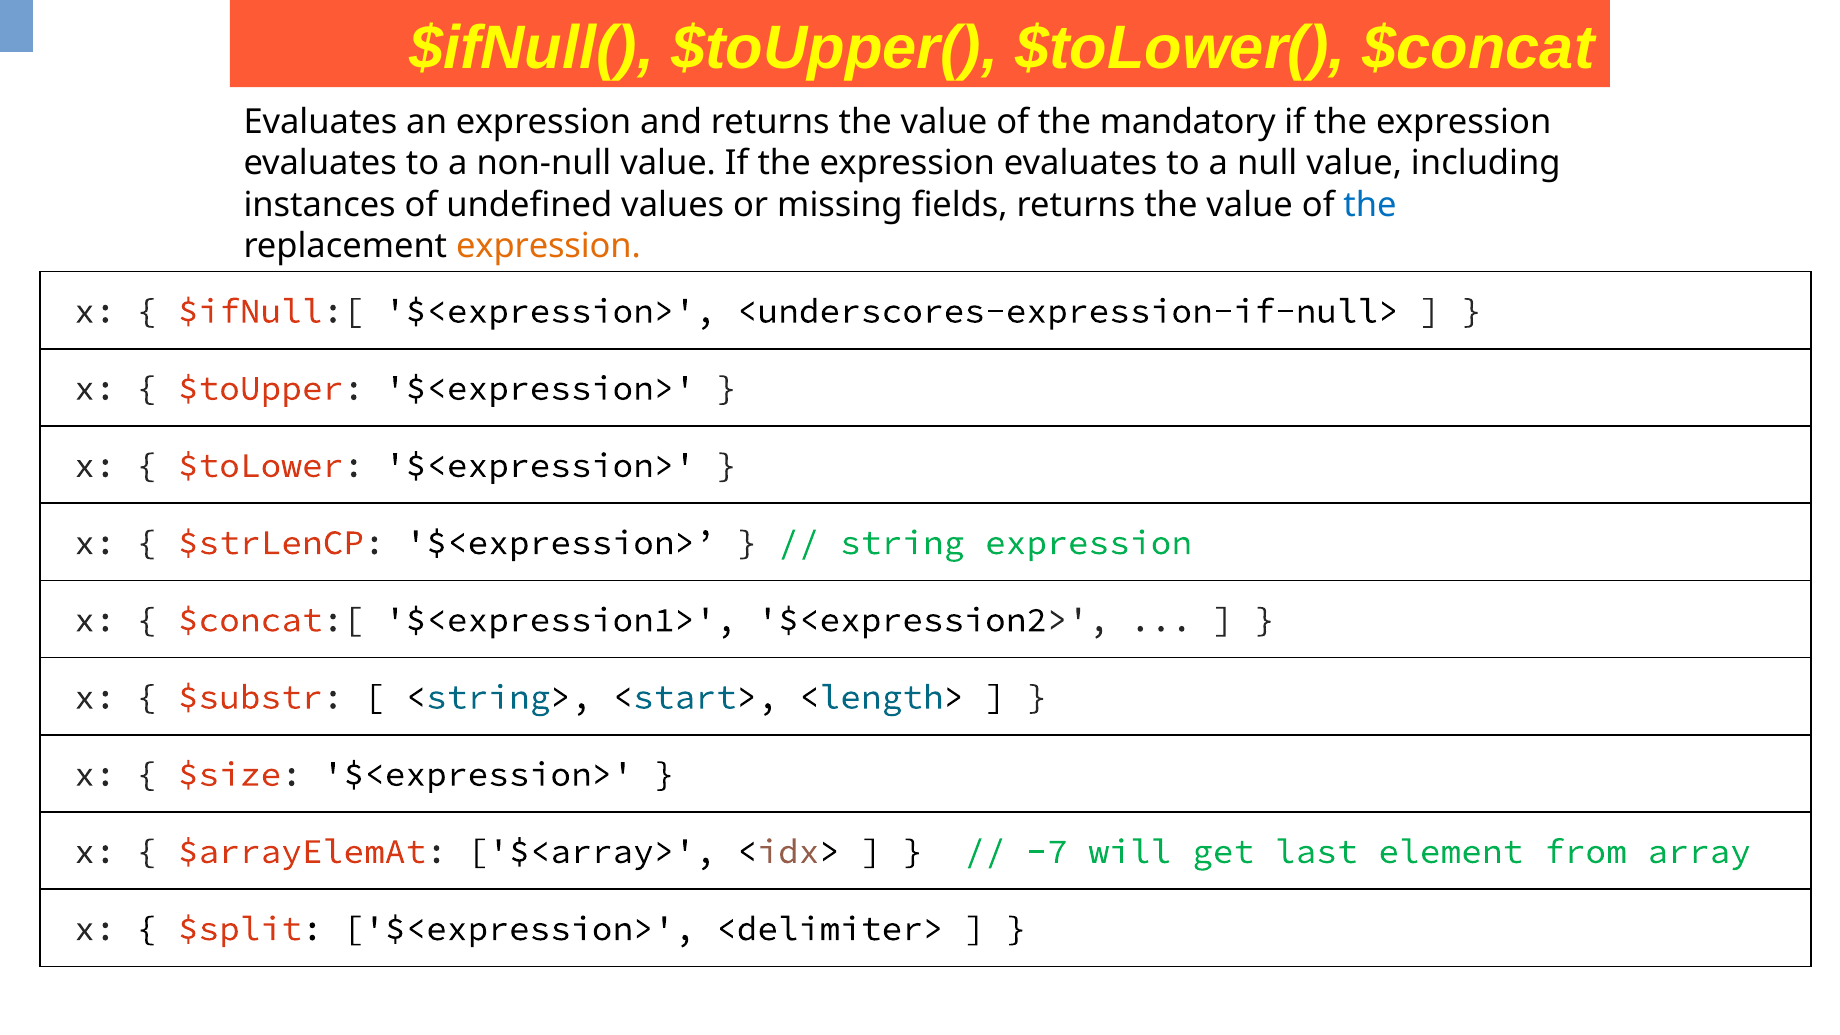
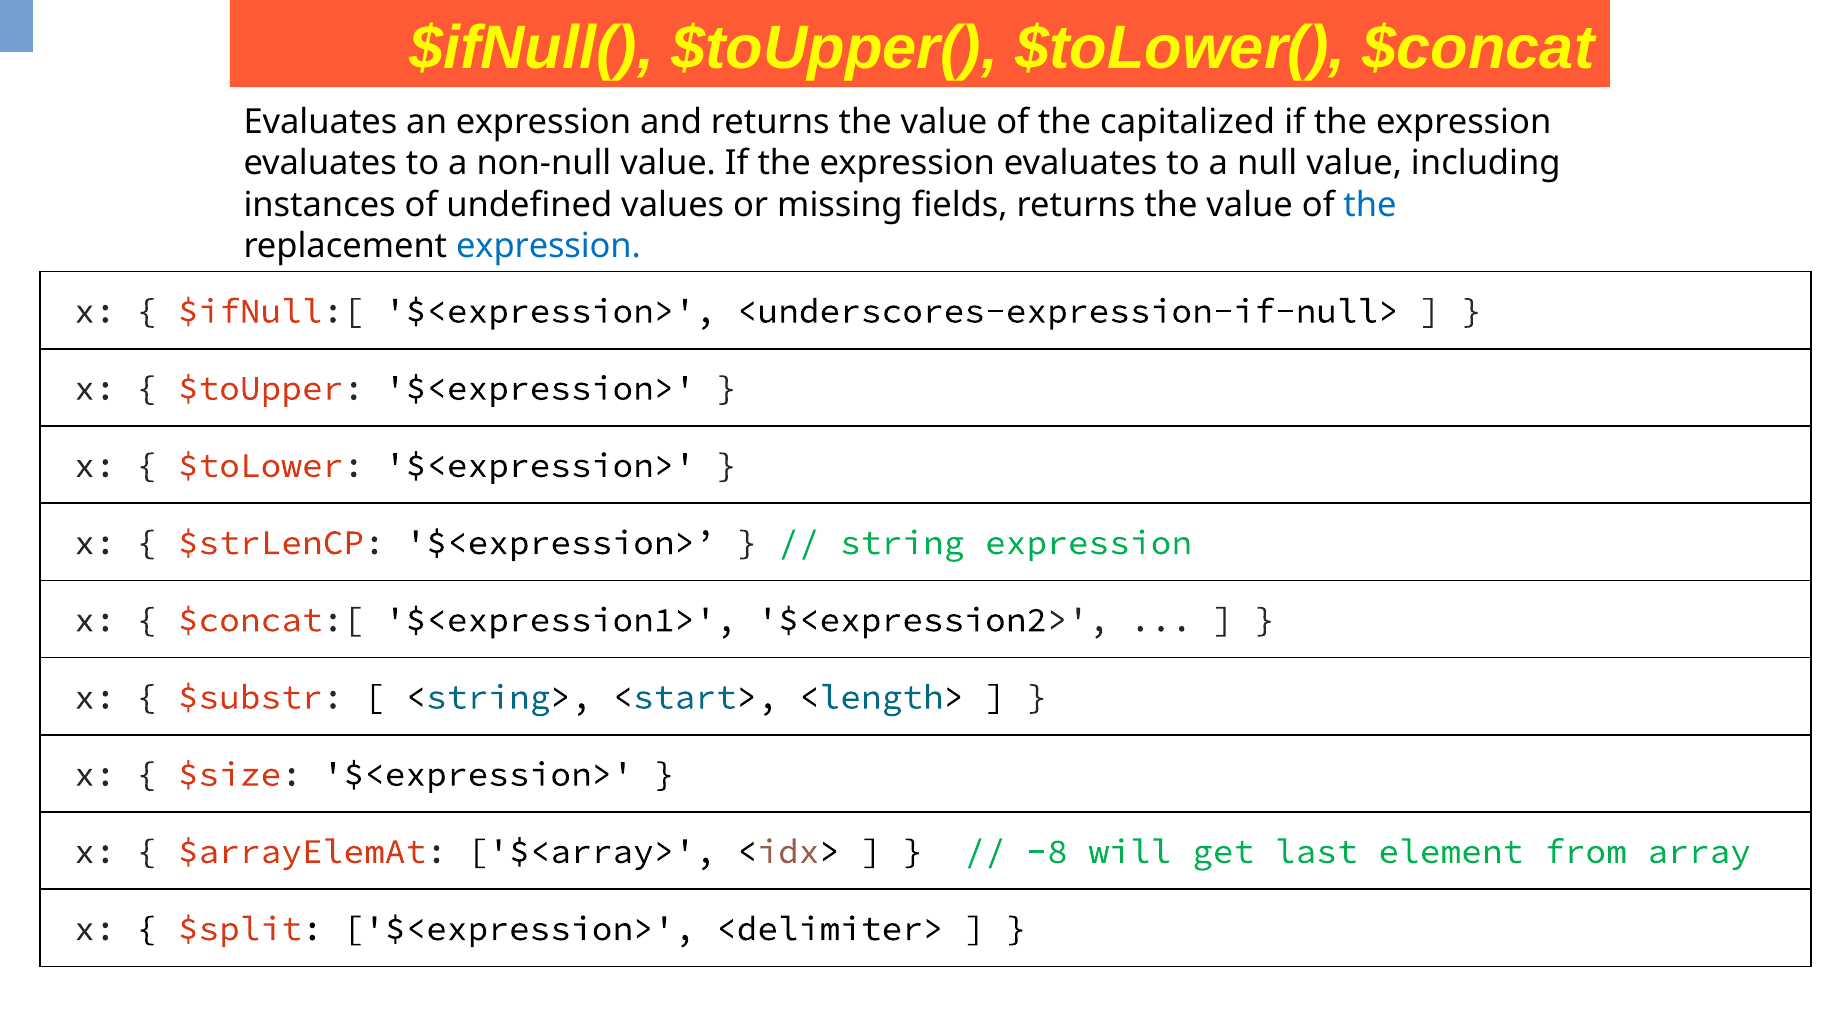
mandatory: mandatory -> capitalized
expression at (548, 246) colour: orange -> blue
-7: -7 -> -8
